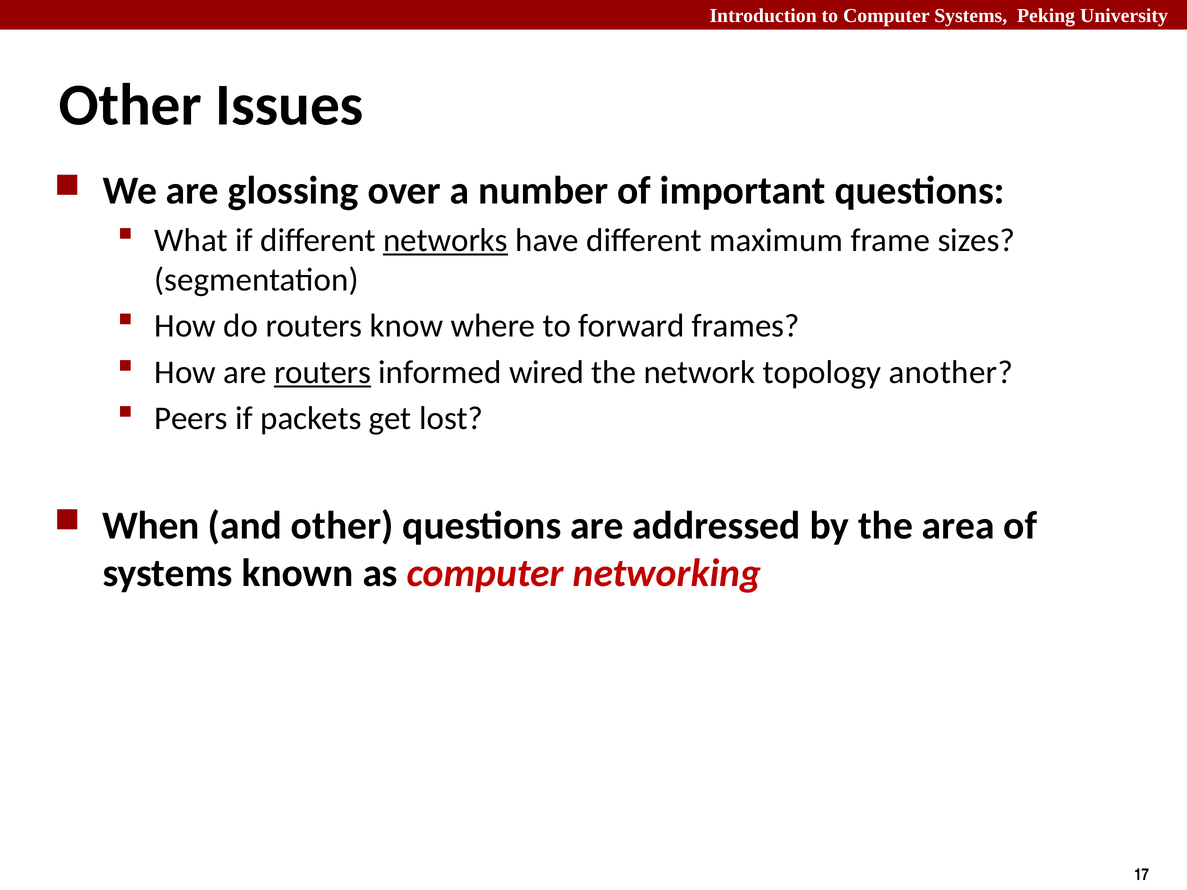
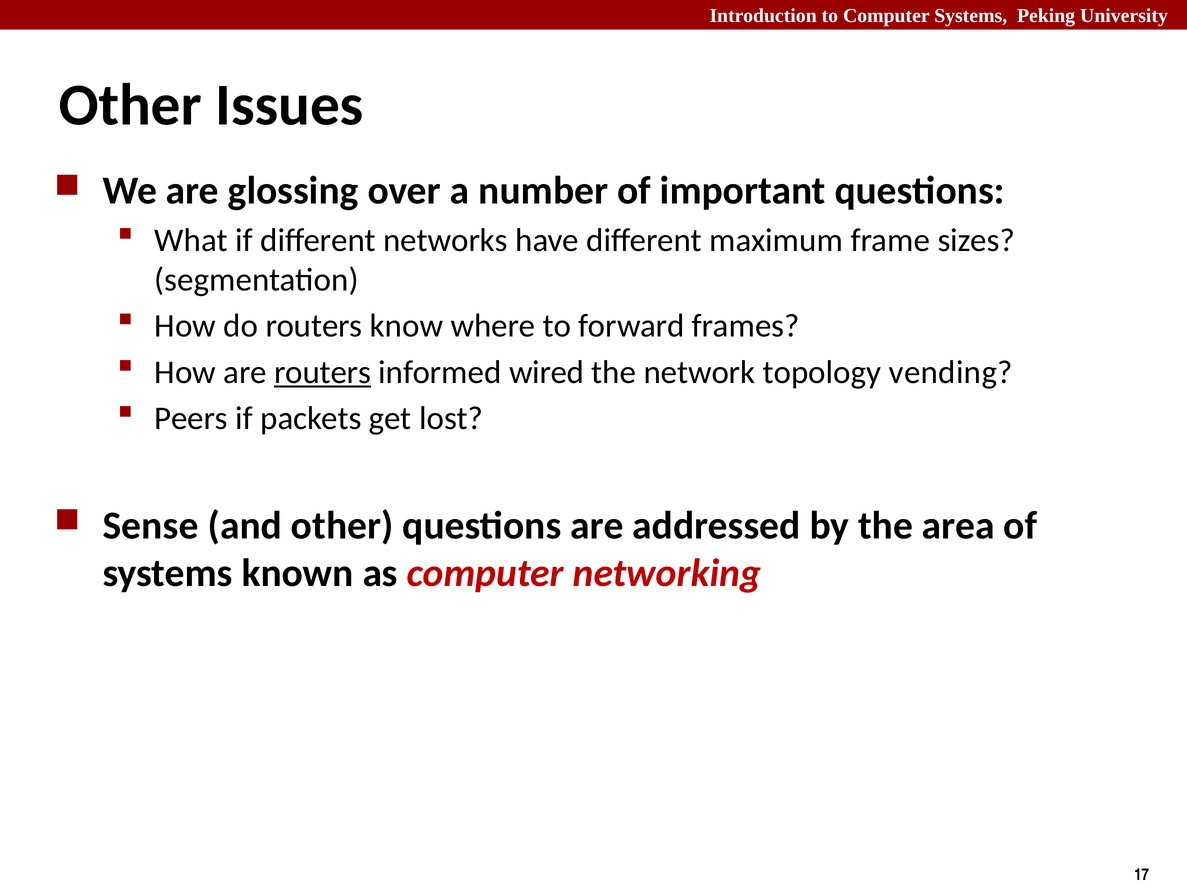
networks underline: present -> none
another: another -> vending
When: When -> Sense
